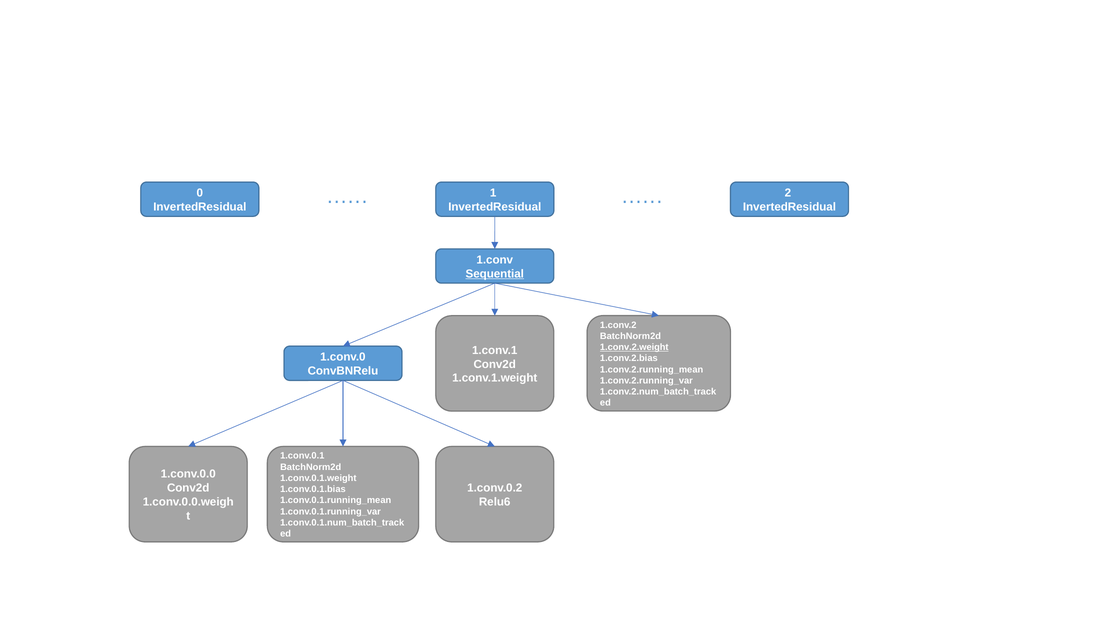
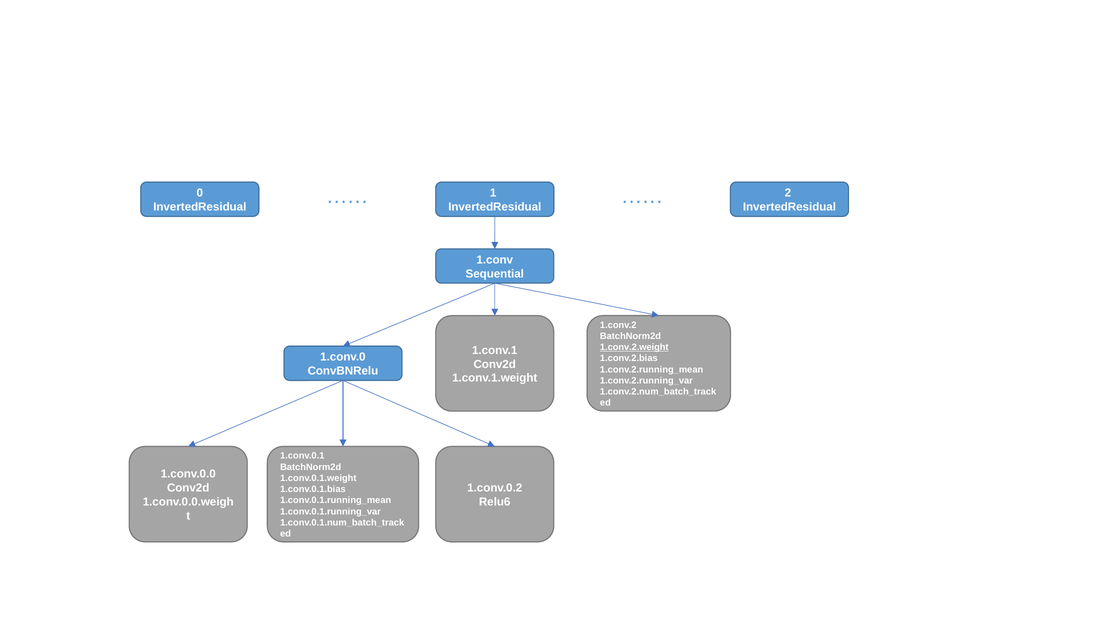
Sequential underline: present -> none
